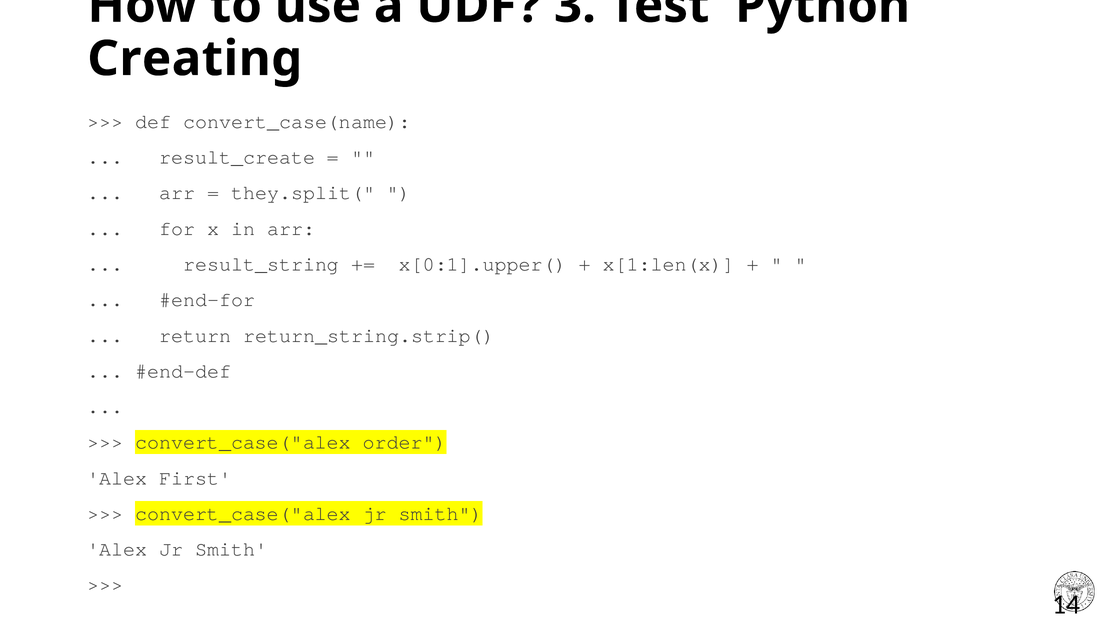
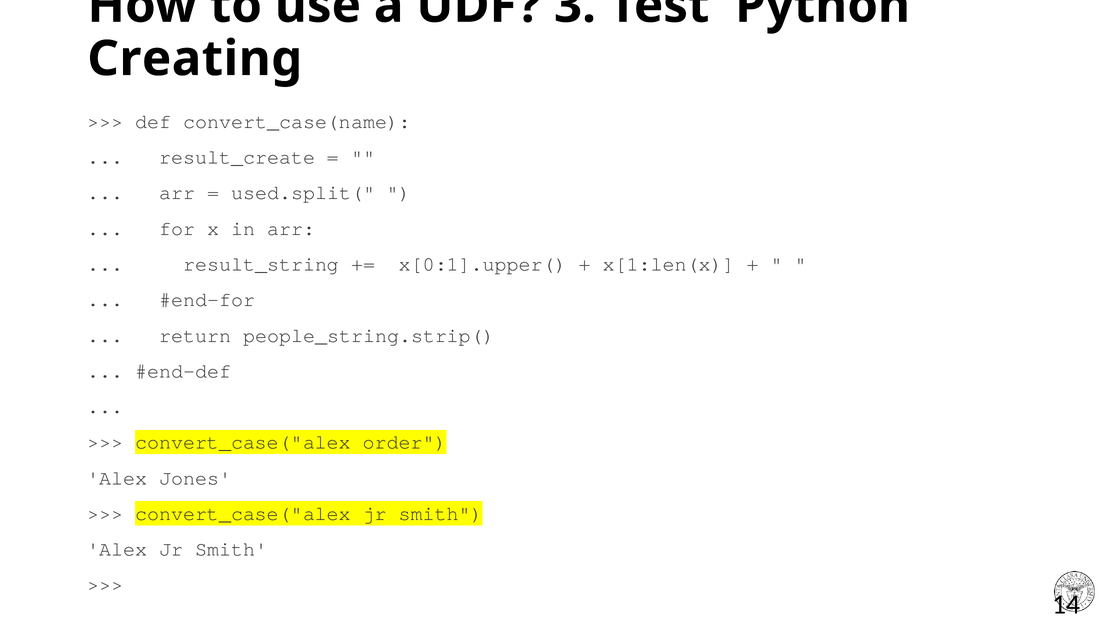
they.split(: they.split( -> used.split(
return_string.strip(: return_string.strip( -> people_string.strip(
First: First -> Jones
